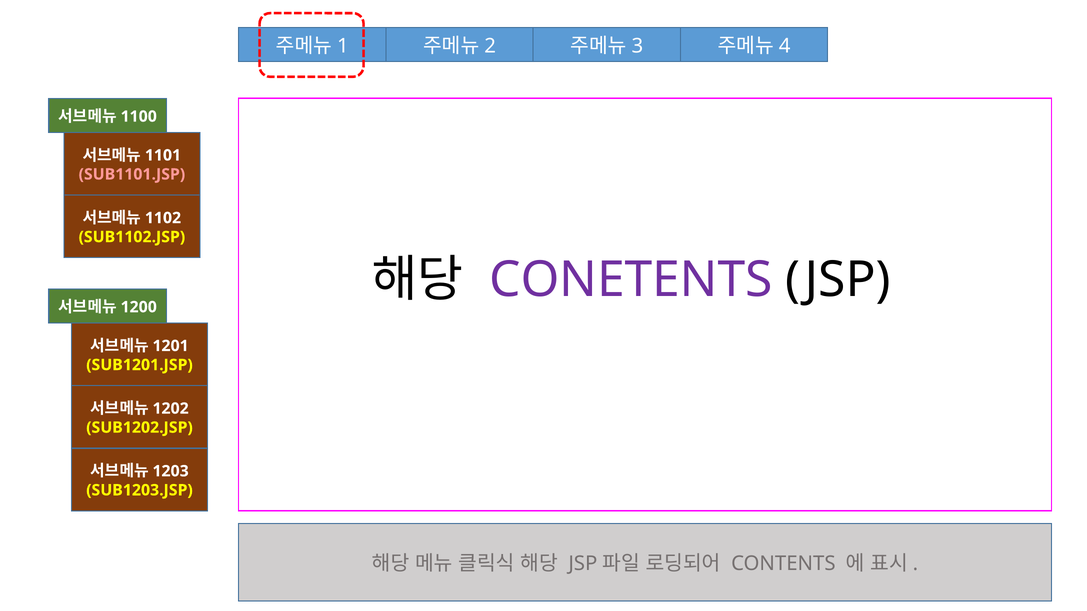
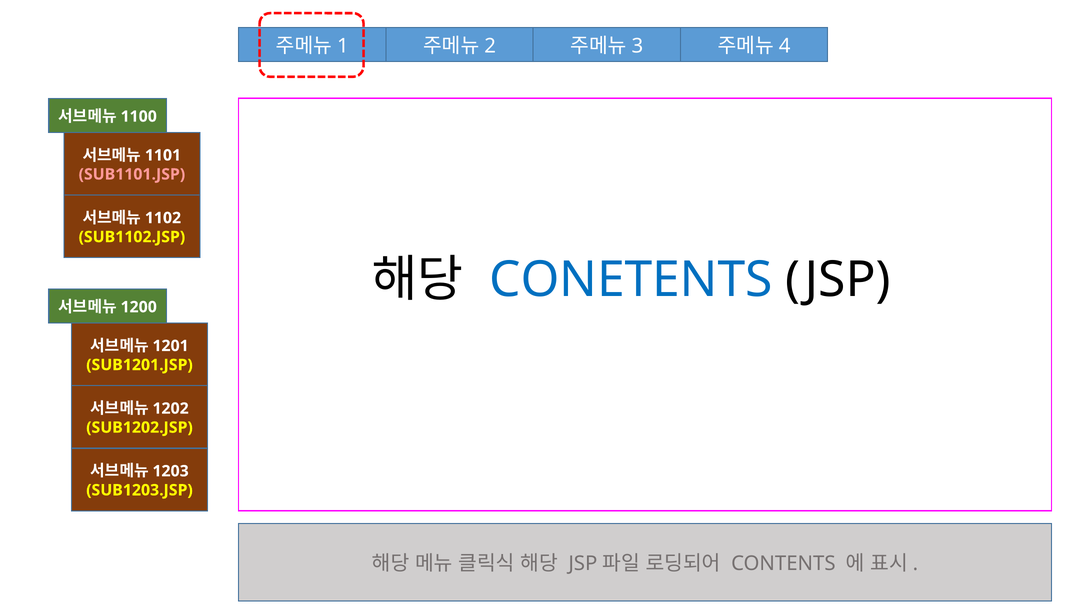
CONETENTS colour: purple -> blue
